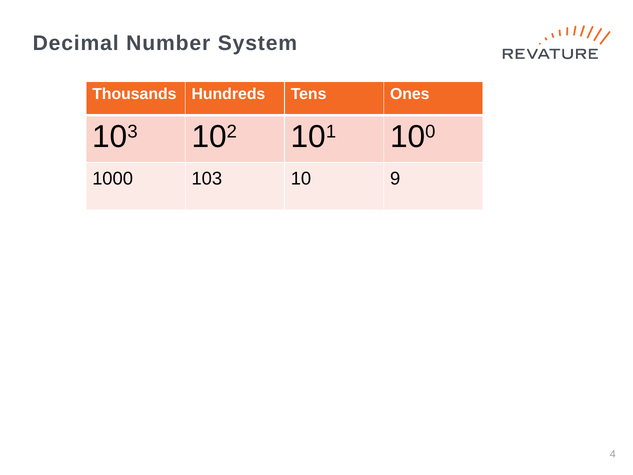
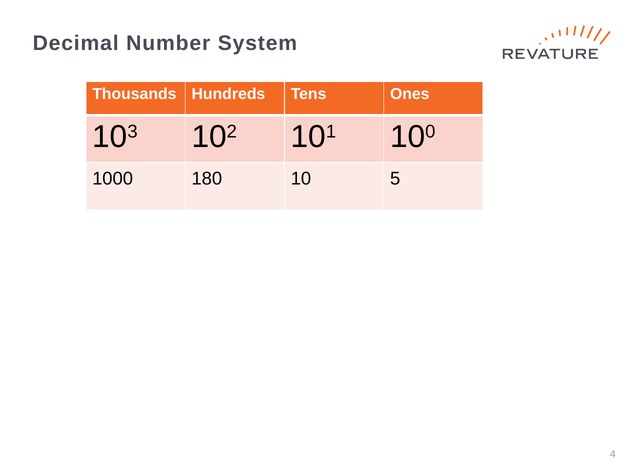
1000 103: 103 -> 180
9: 9 -> 5
